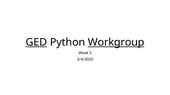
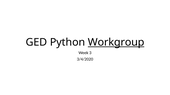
GED underline: present -> none
